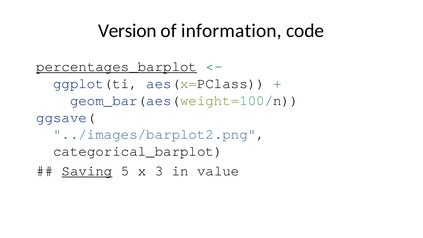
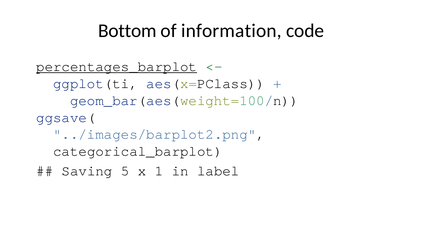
Version: Version -> Bottom
Saving underline: present -> none
3: 3 -> 1
value: value -> label
